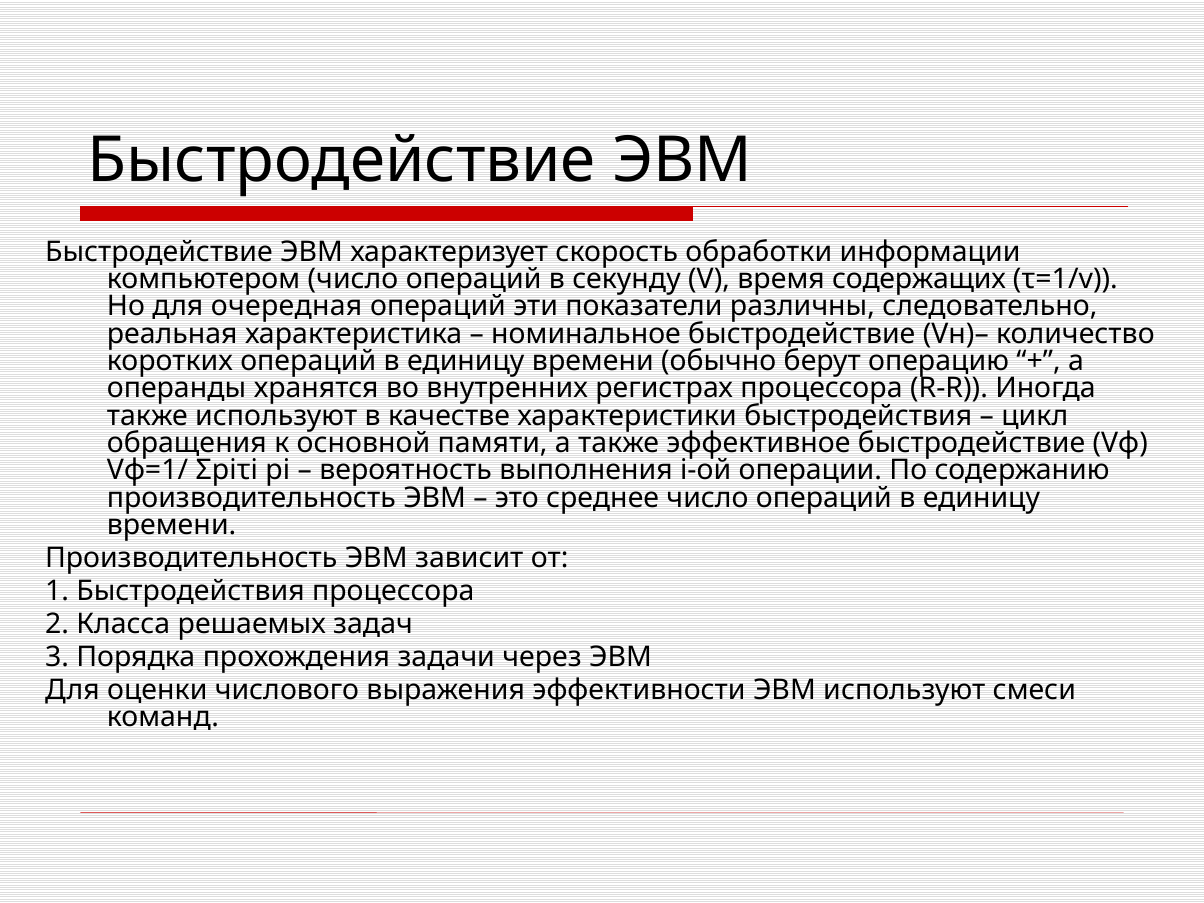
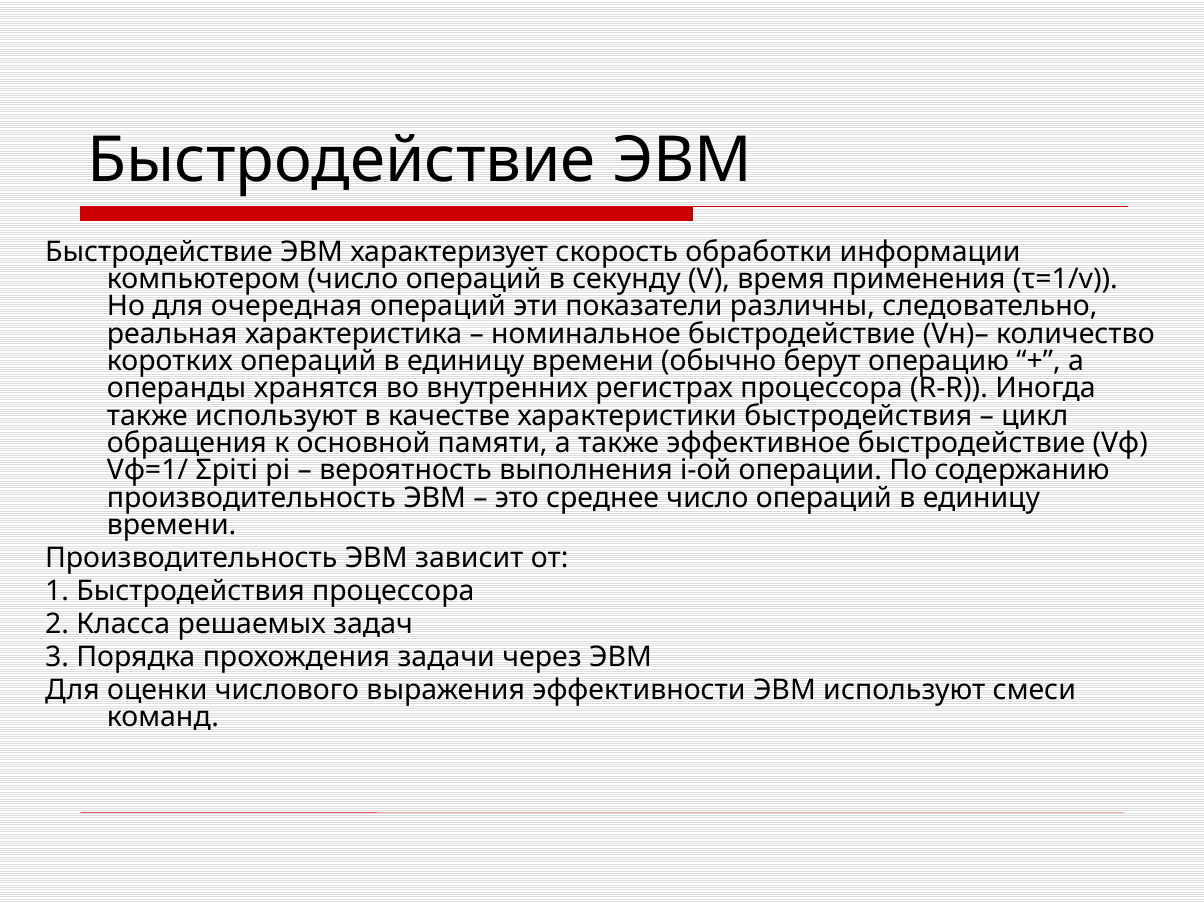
содержащих: содержащих -> применения
